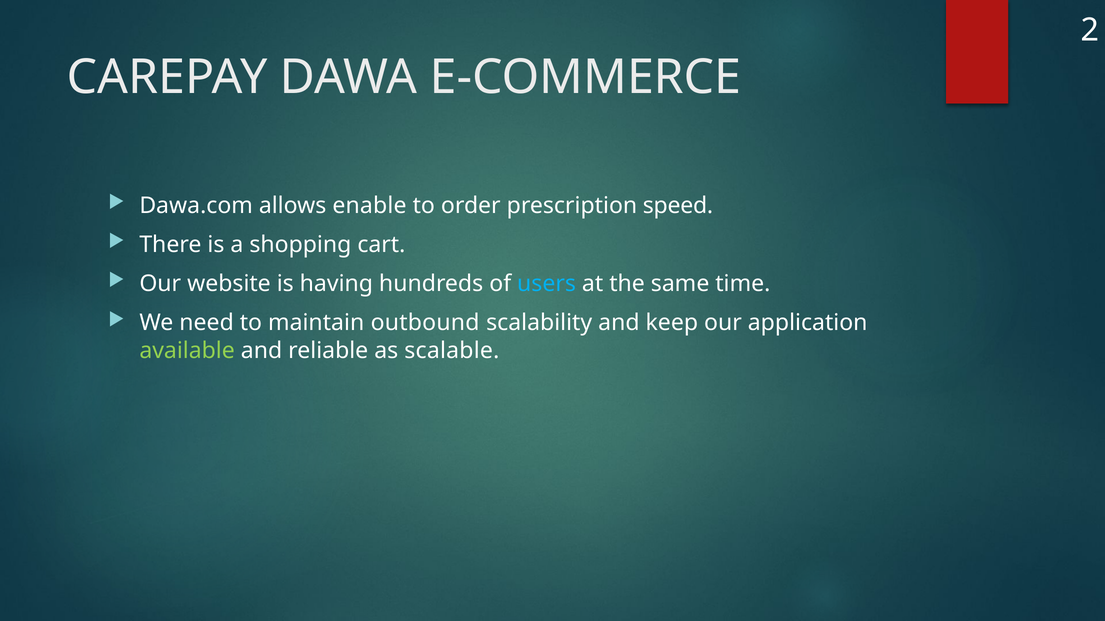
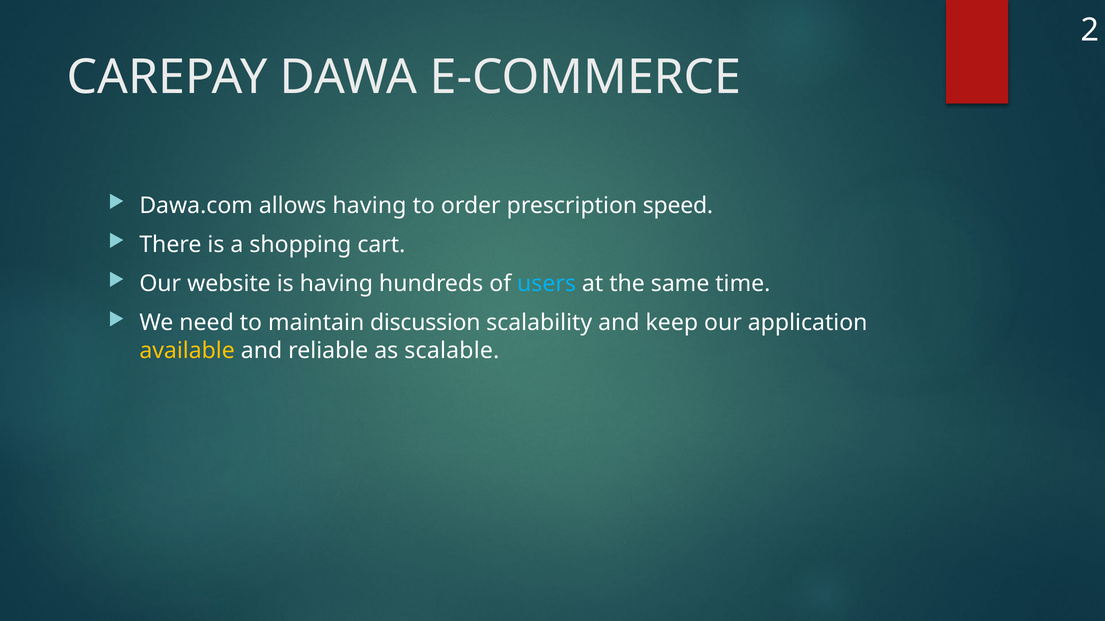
allows enable: enable -> having
outbound: outbound -> discussion
available colour: light green -> yellow
